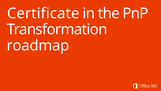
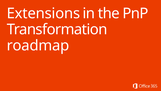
Certificate: Certificate -> Extensions
